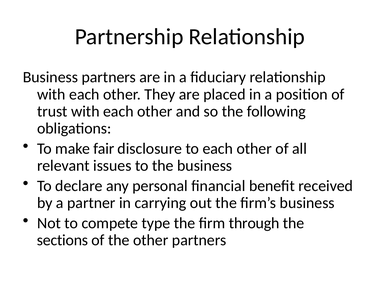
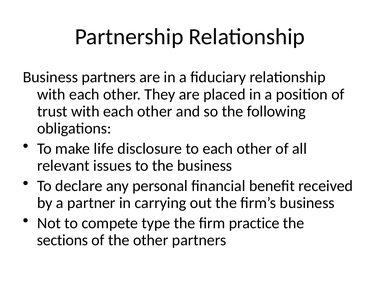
fair: fair -> life
through: through -> practice
